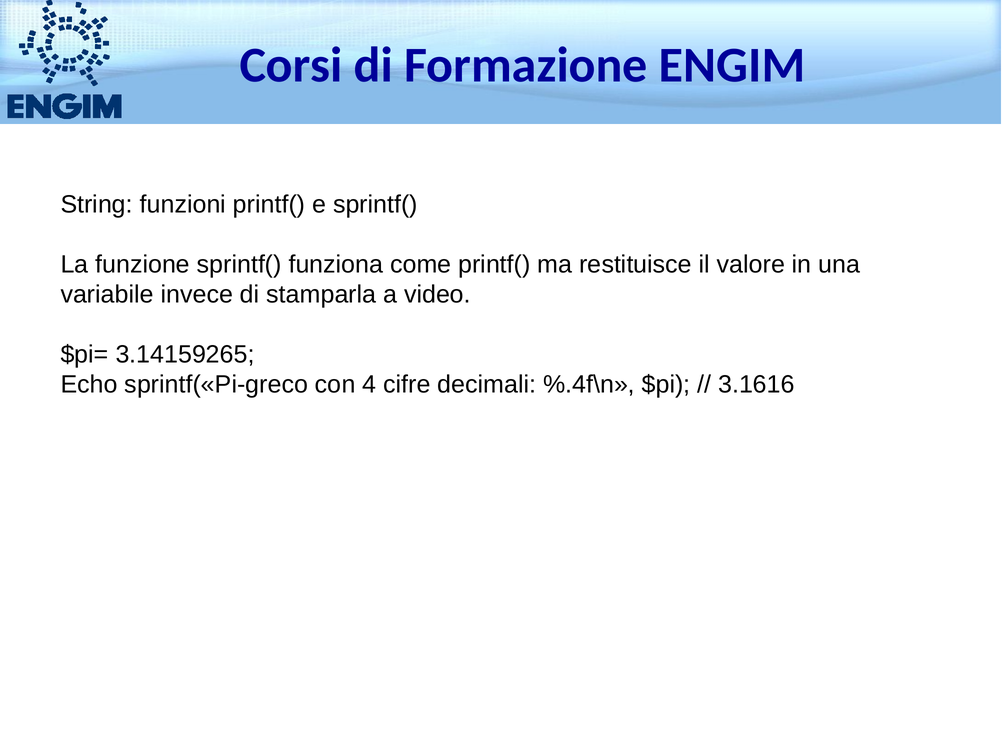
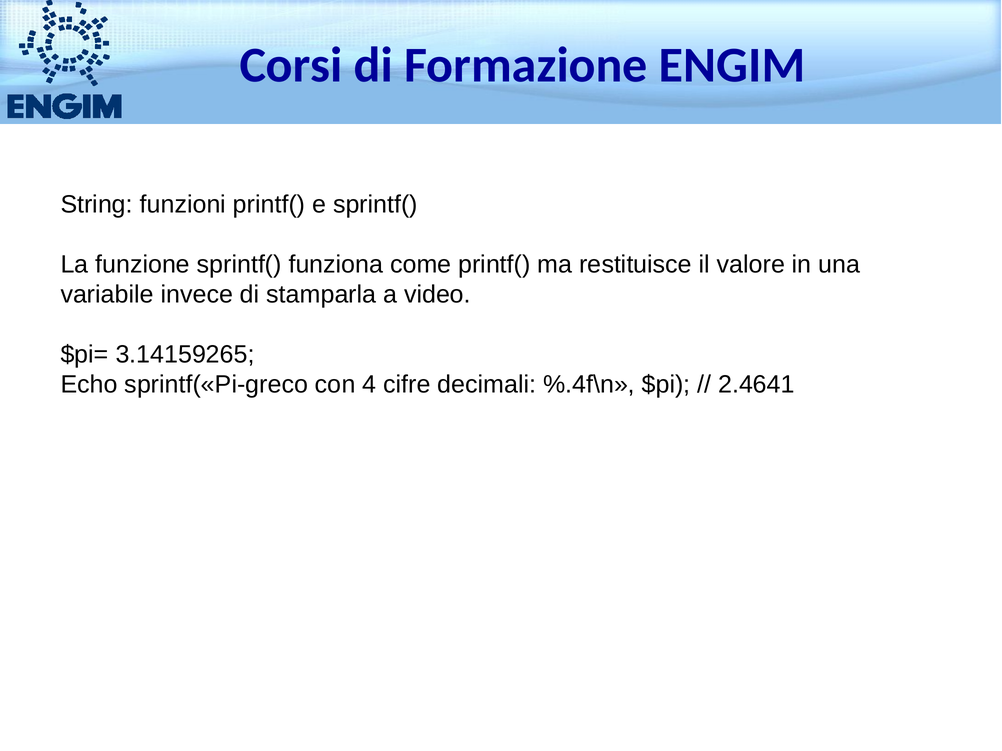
3.1616: 3.1616 -> 2.4641
